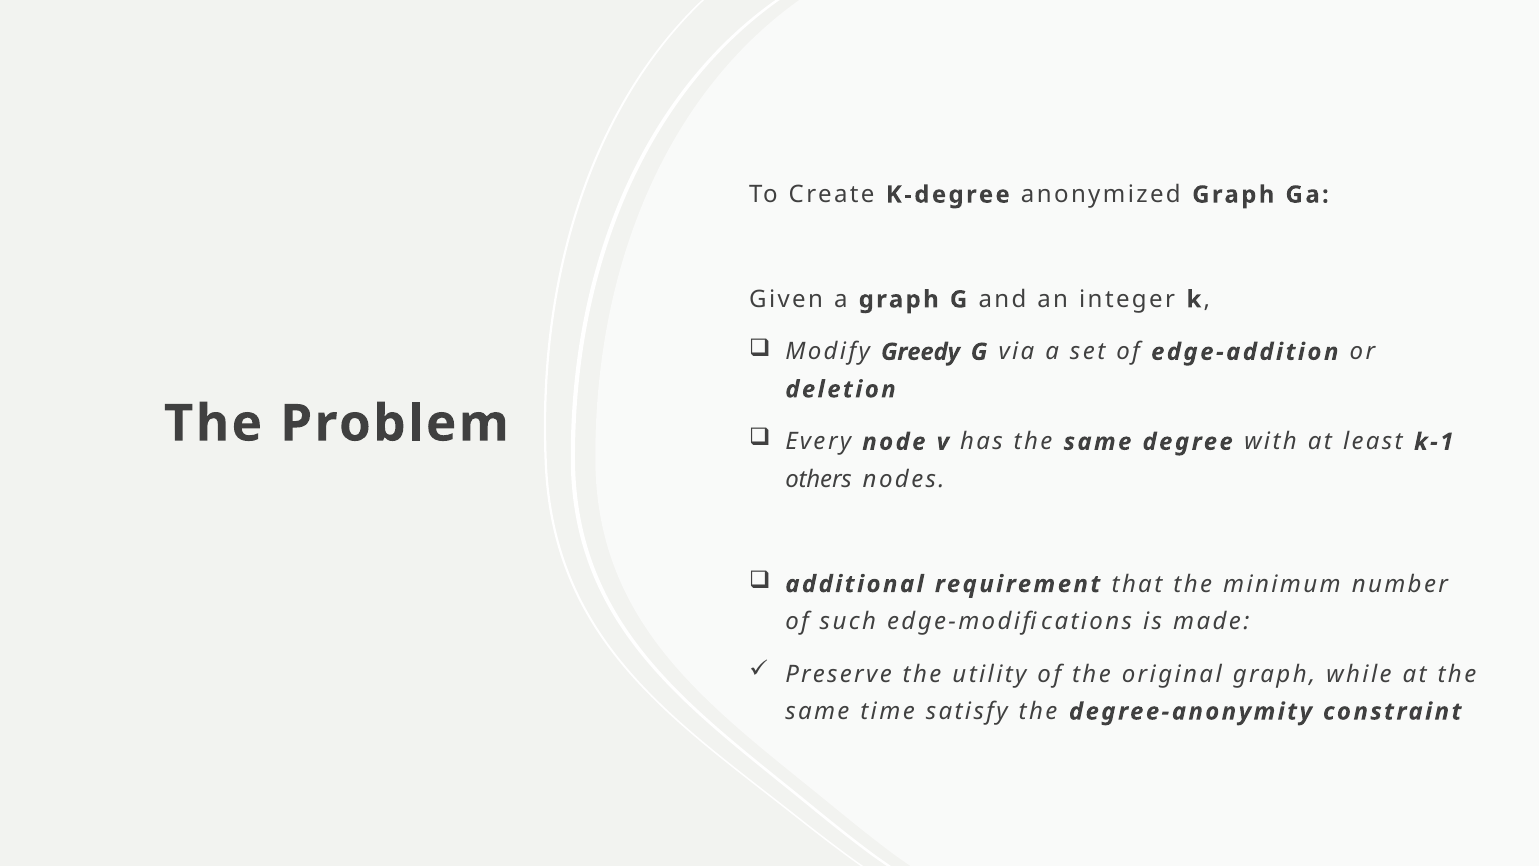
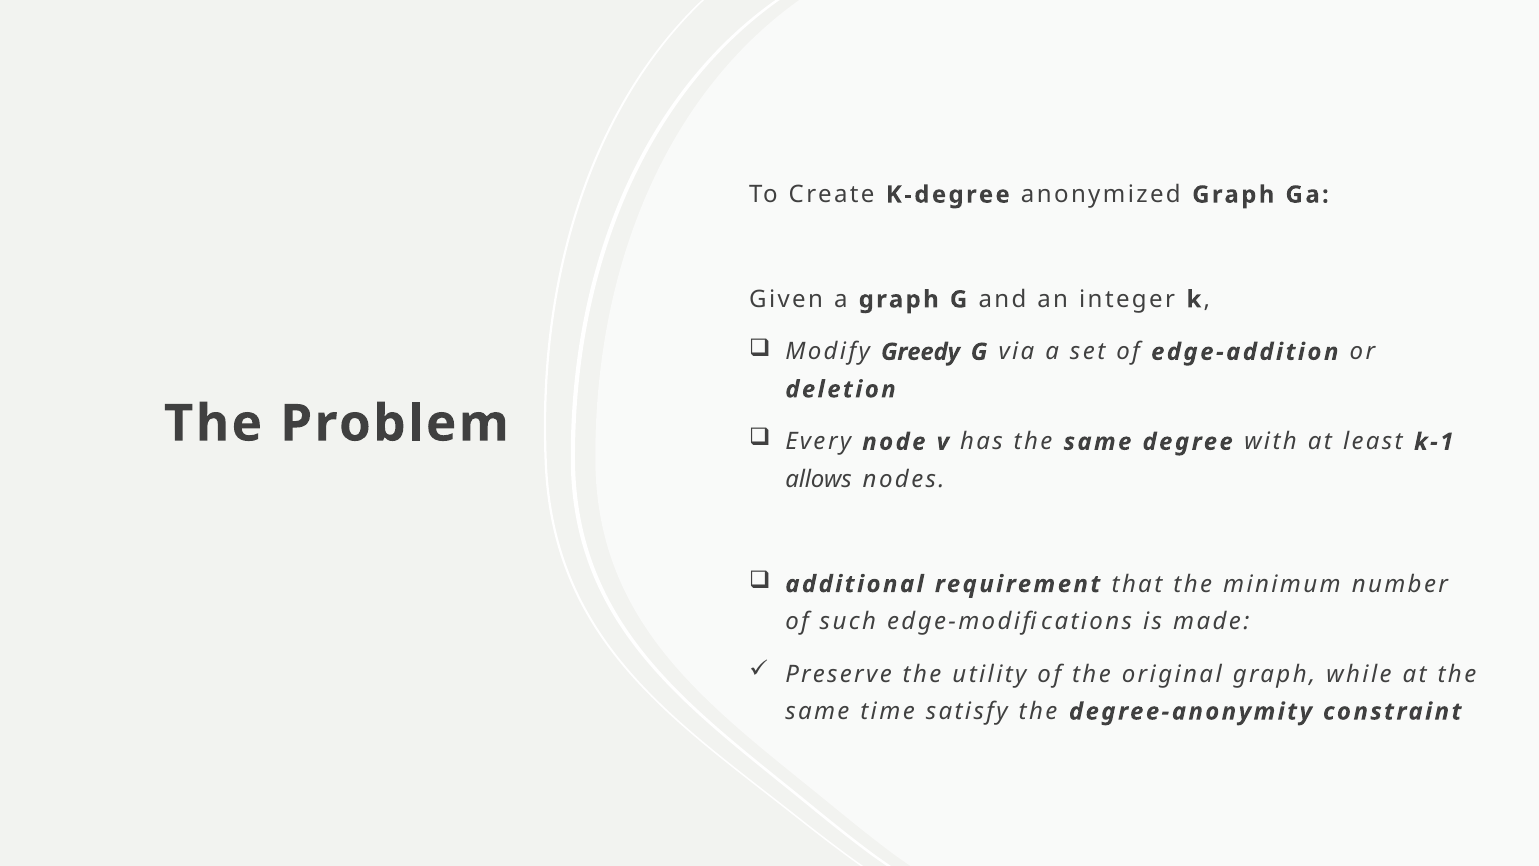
others: others -> allows
